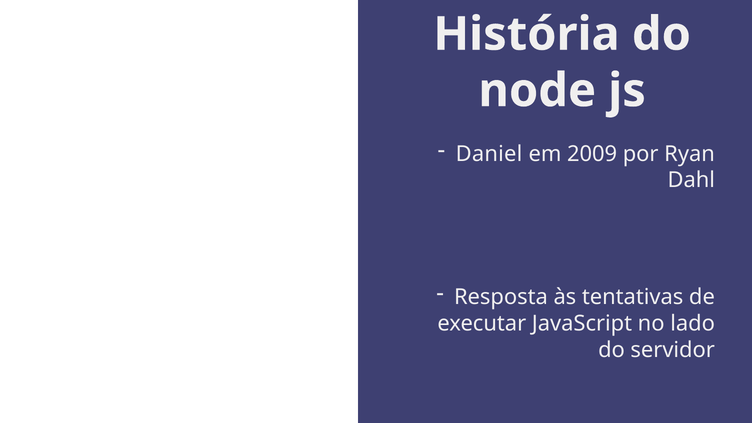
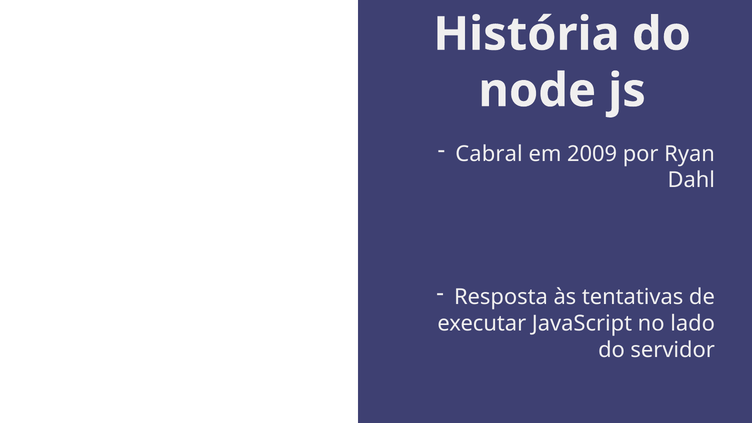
Daniel: Daniel -> Cabral
